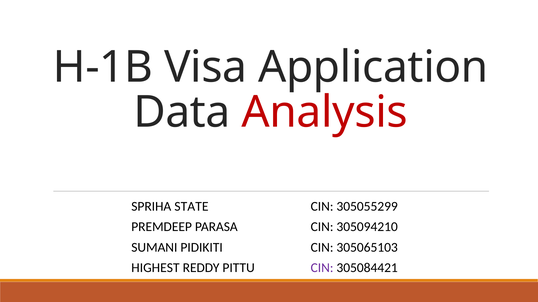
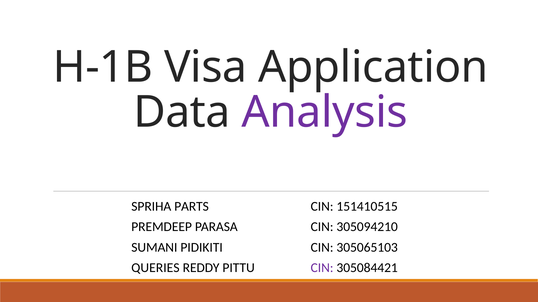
Analysis colour: red -> purple
STATE: STATE -> PARTS
305055299: 305055299 -> 151410515
HIGHEST: HIGHEST -> QUERIES
